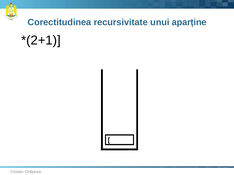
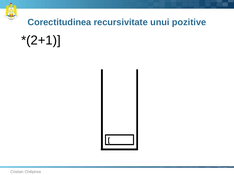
aparține: aparține -> pozitive
